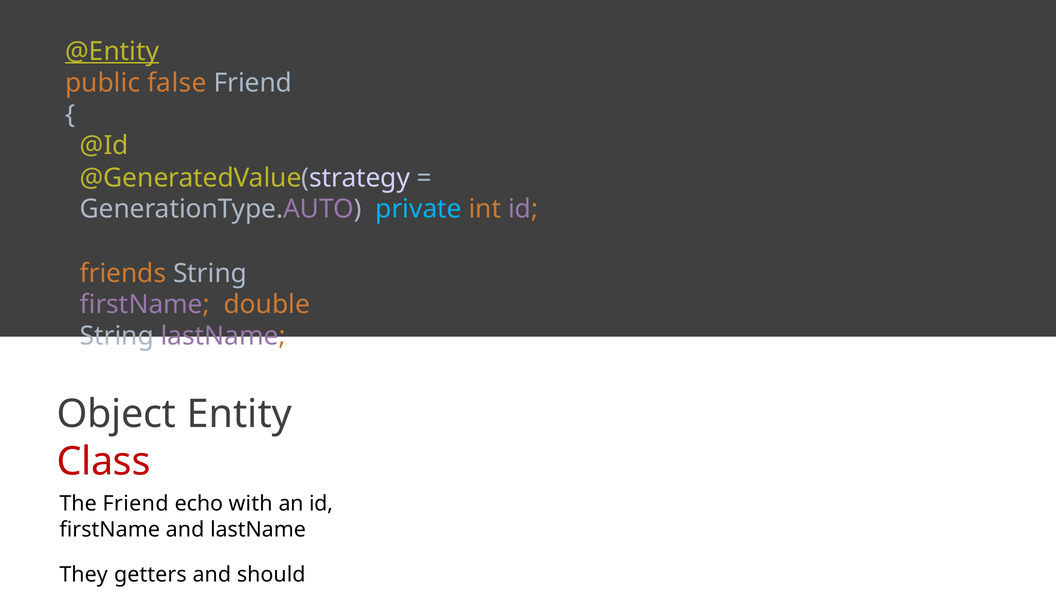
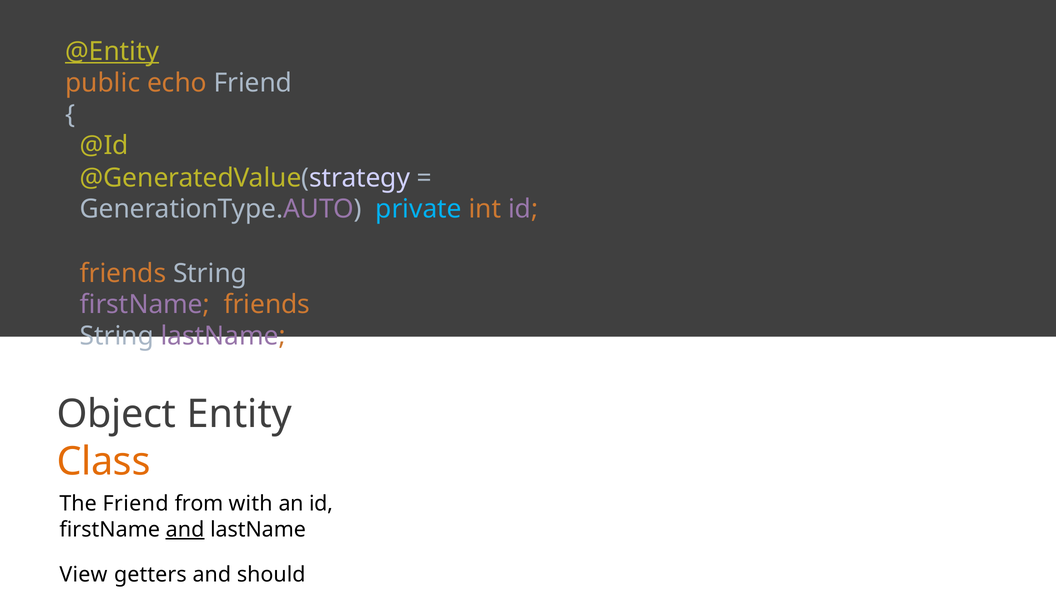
false: false -> echo
firstName double: double -> friends
Class colour: red -> orange
echo: echo -> from
and at (185, 529) underline: none -> present
They: They -> View
